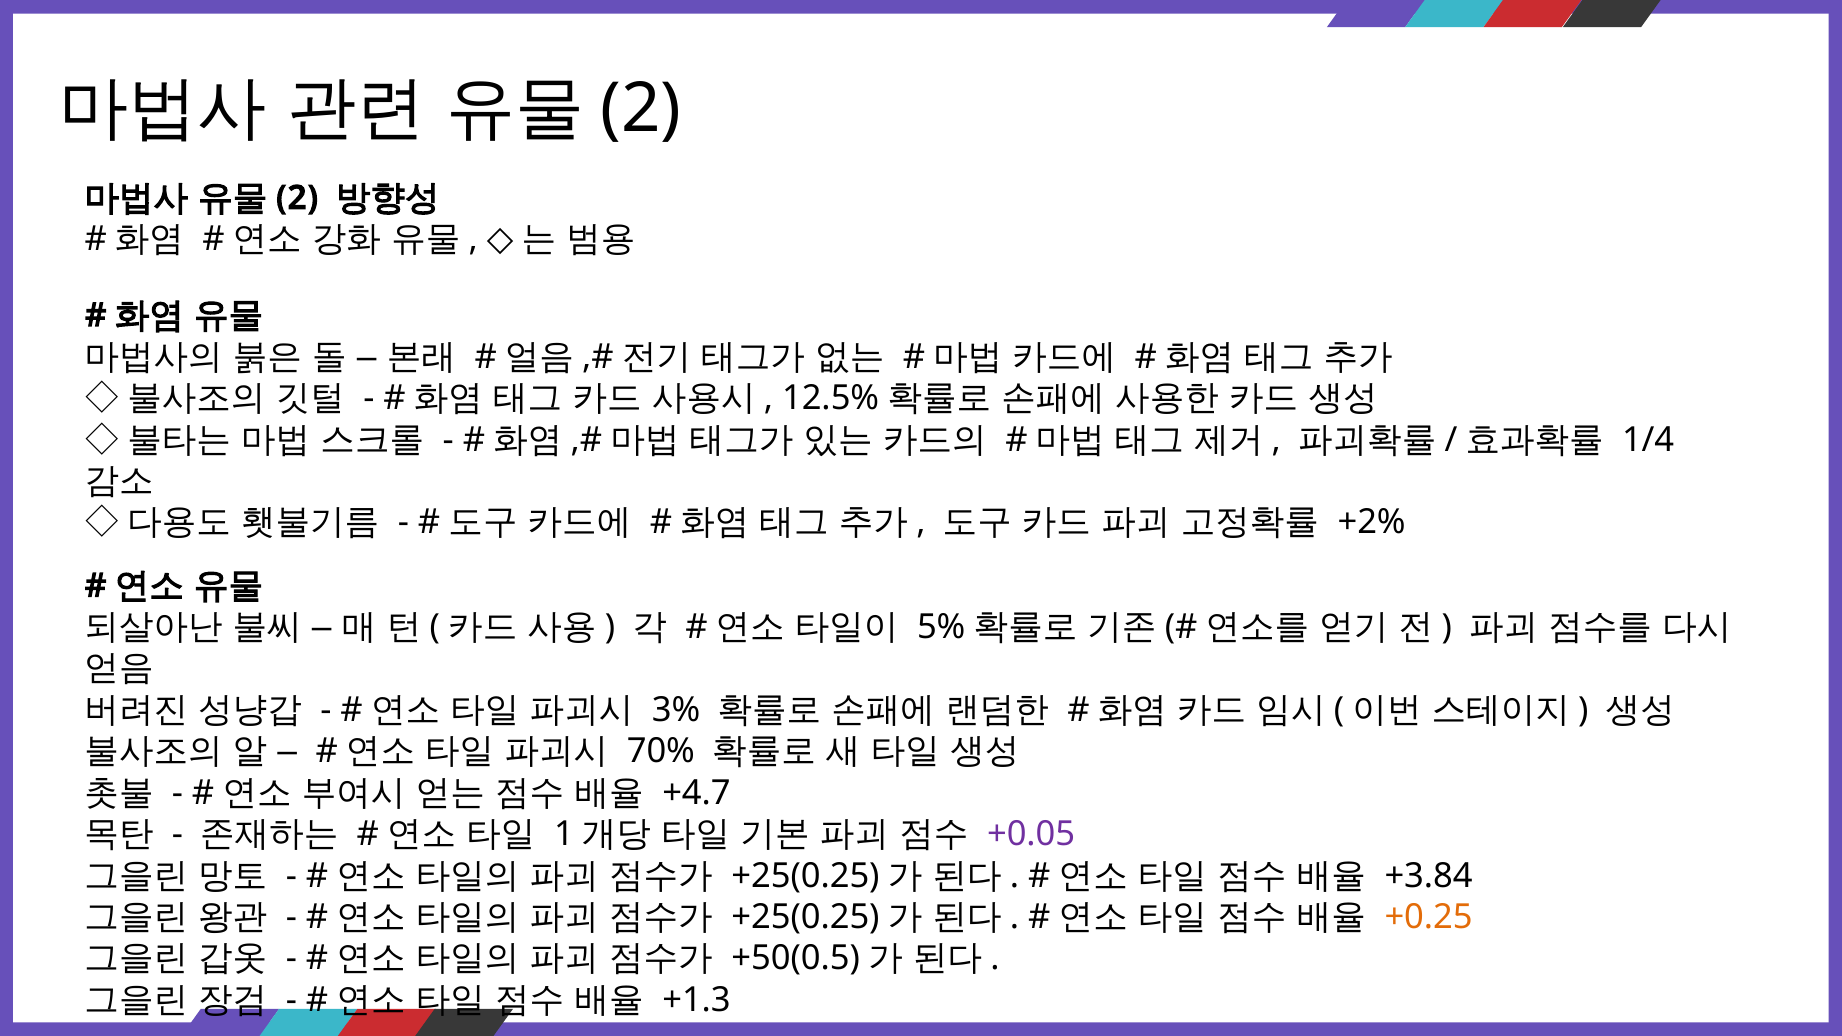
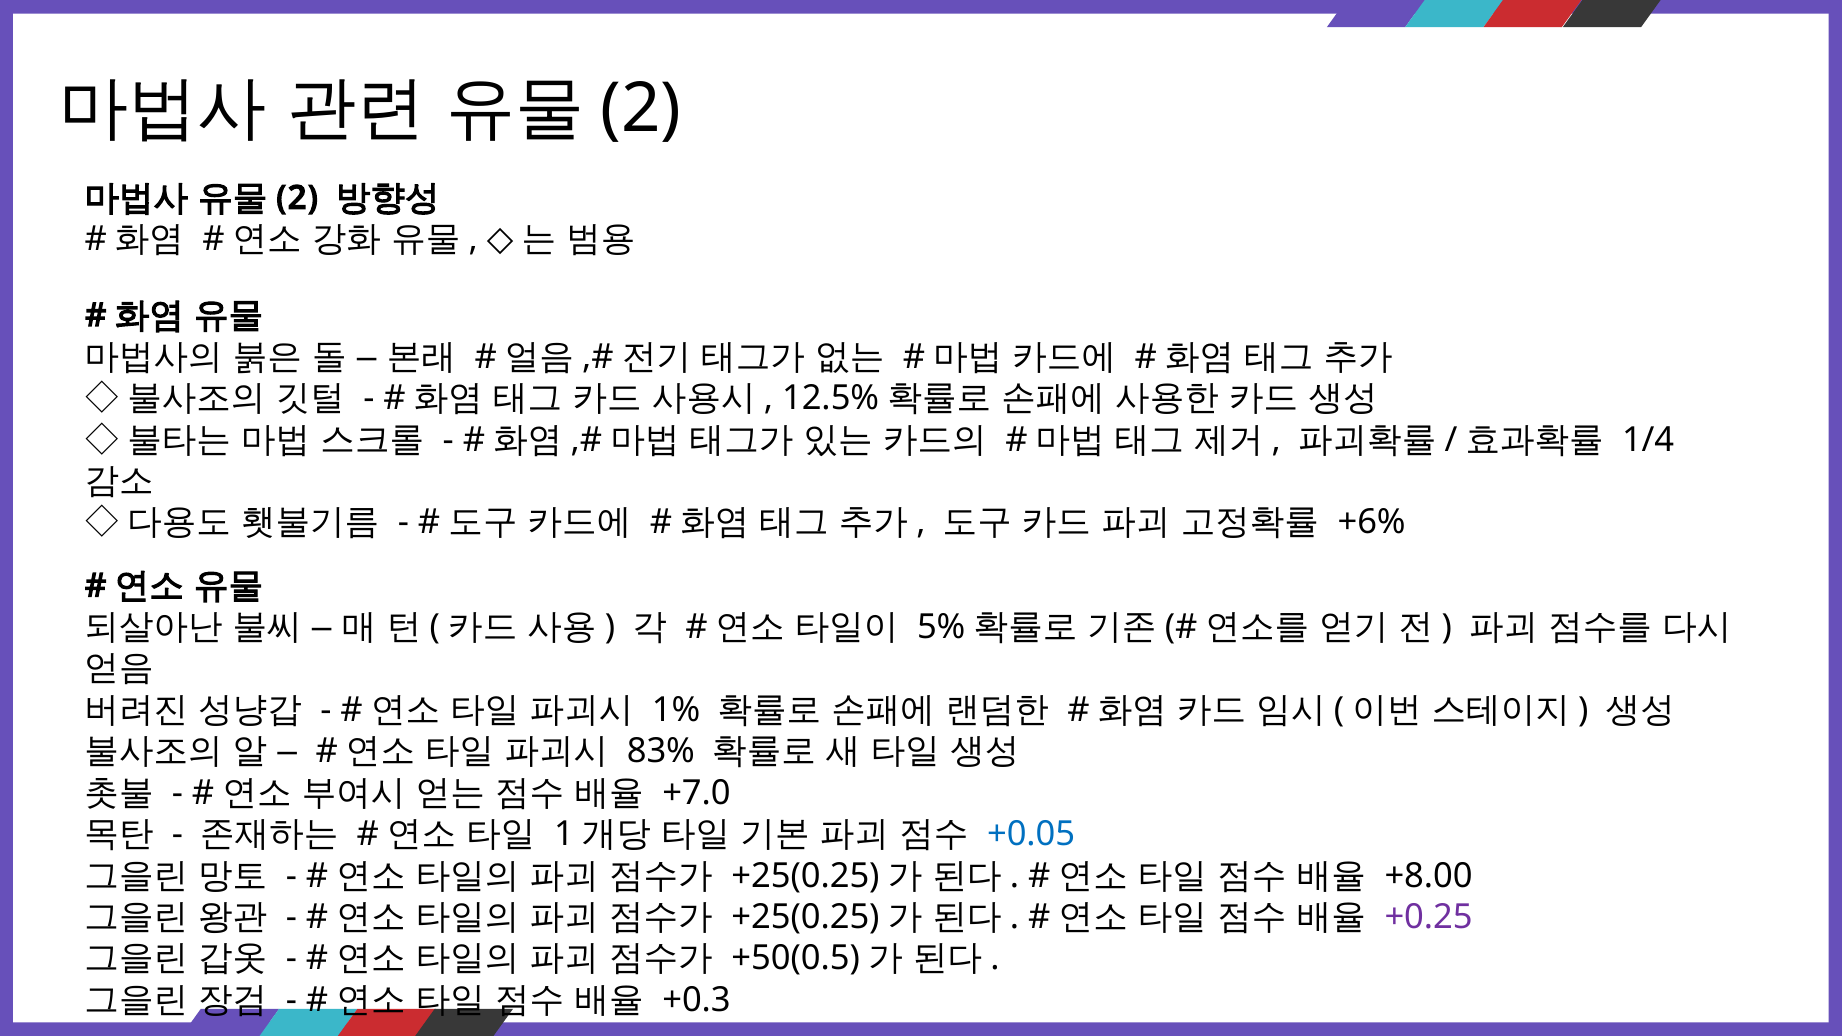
+2%: +2% -> +6%
3%: 3% -> 1%
70%: 70% -> 83%
+4.7: +4.7 -> +7.0
+0.05 colour: purple -> blue
+3.84: +3.84 -> +8.00
+0.25 colour: orange -> purple
+1.3: +1.3 -> +0.3
